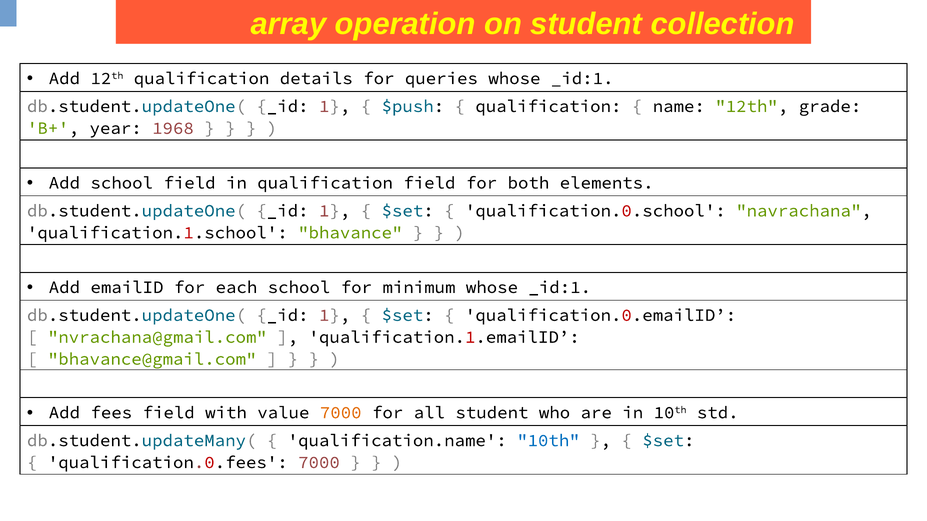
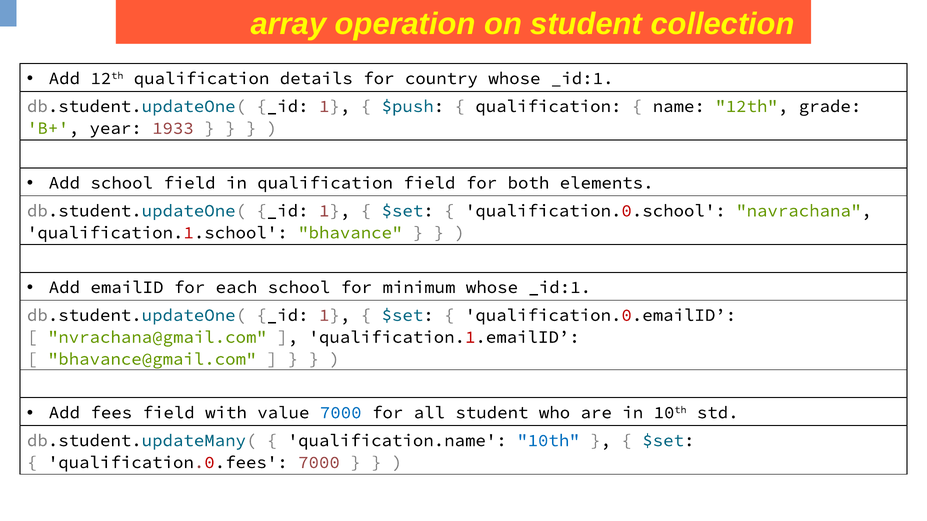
queries: queries -> country
1968: 1968 -> 1933
7000 at (341, 413) colour: orange -> blue
